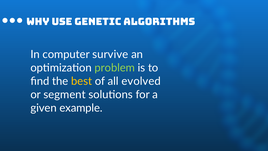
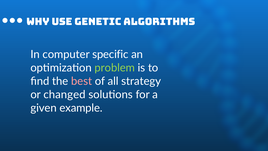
survive: survive -> specific
best colour: yellow -> pink
evolved: evolved -> strategy
segment: segment -> changed
